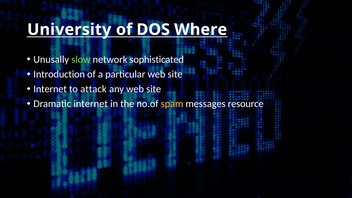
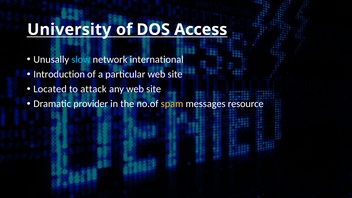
Where: Where -> Access
slow colour: light green -> light blue
sophisticated: sophisticated -> international
Internet at (50, 89): Internet -> Located
Dramatic internet: internet -> provider
